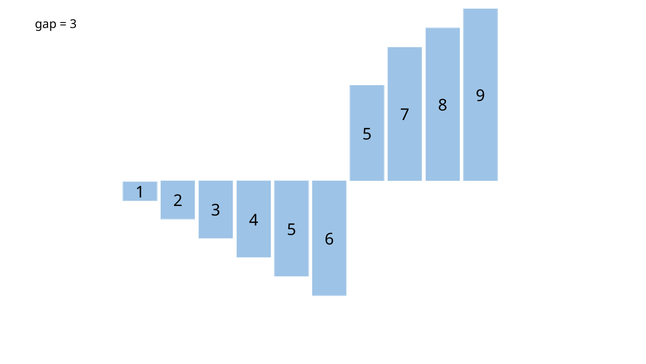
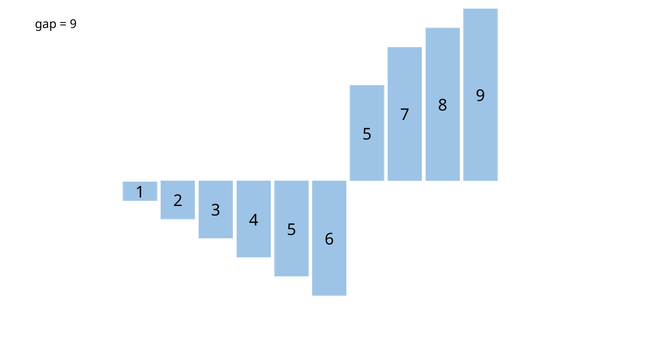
3 at (73, 24): 3 -> 9
